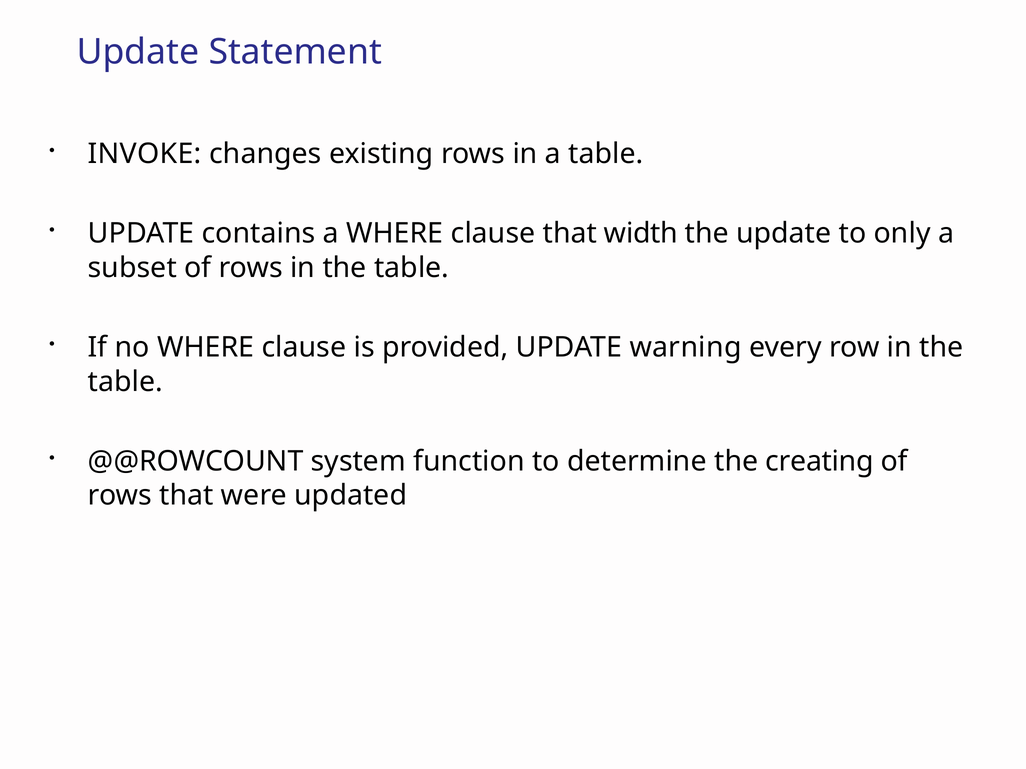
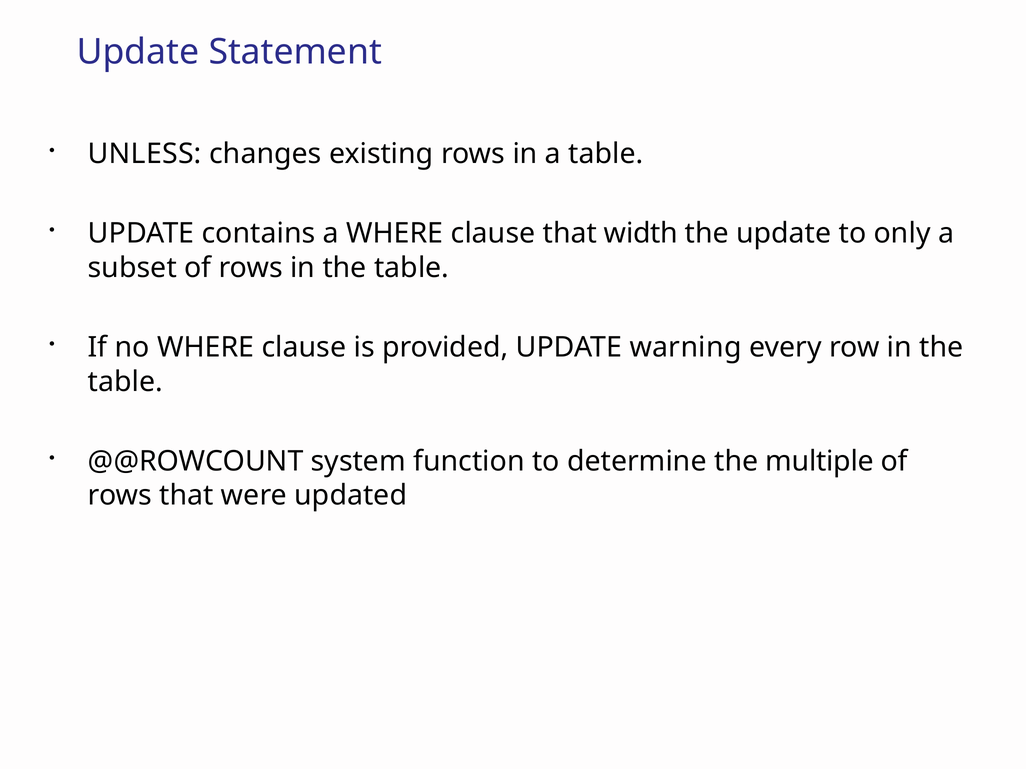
INVOKE: INVOKE -> UNLESS
creating: creating -> multiple
